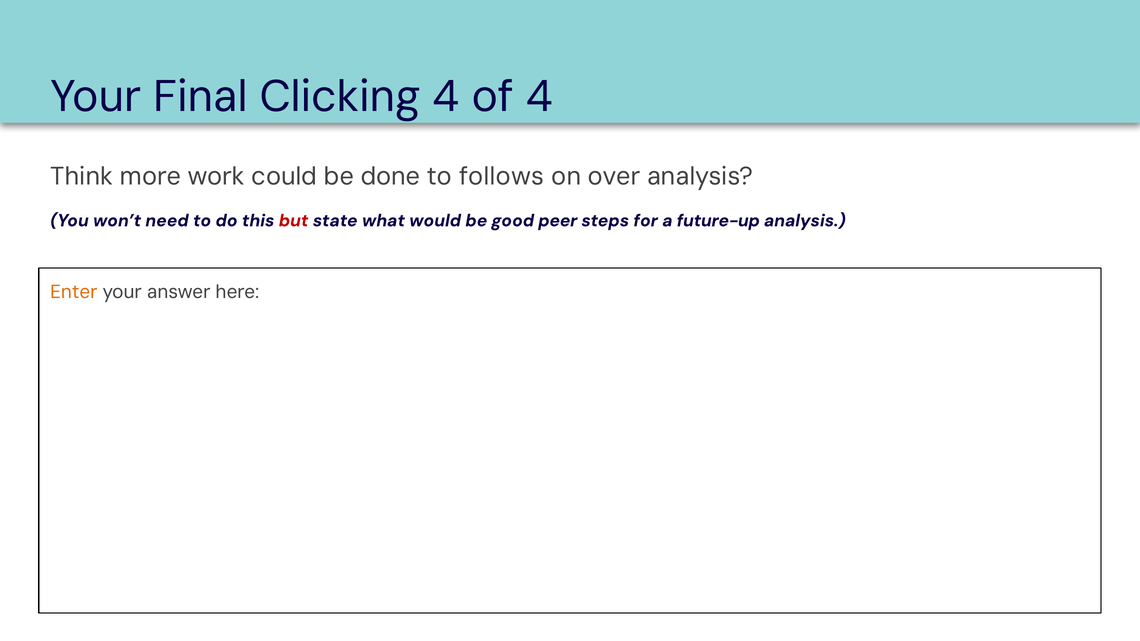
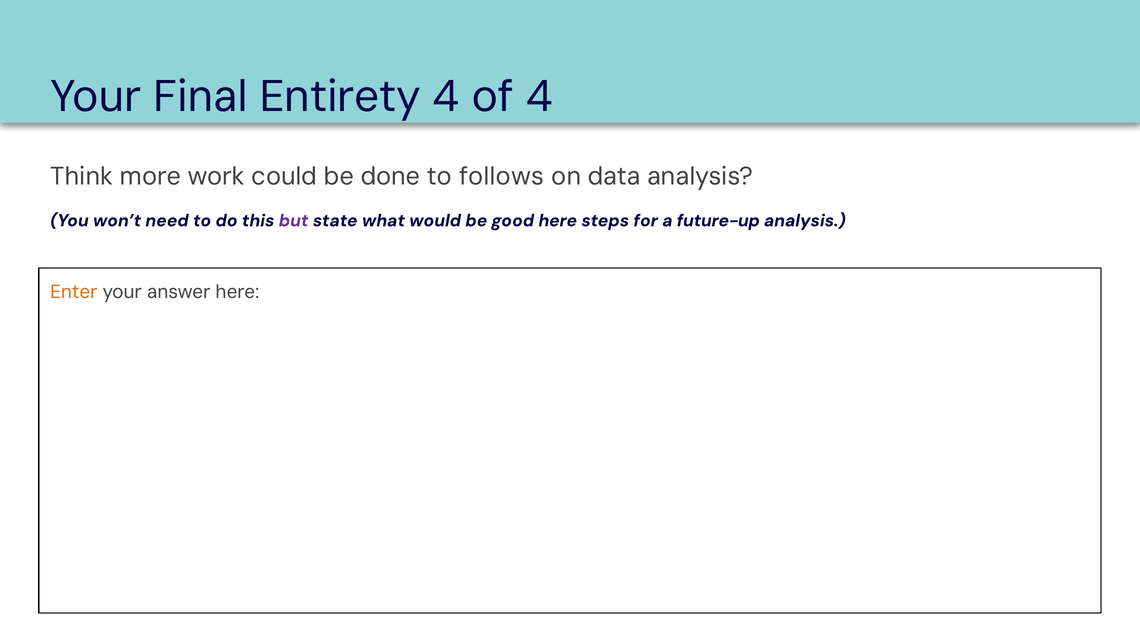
Clicking: Clicking -> Entirety
over: over -> data
but colour: red -> purple
good peer: peer -> here
